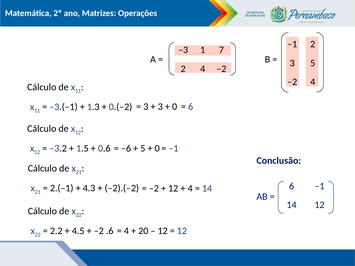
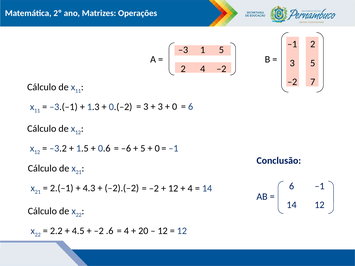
1 7: 7 -> 5
–2 4: 4 -> 7
